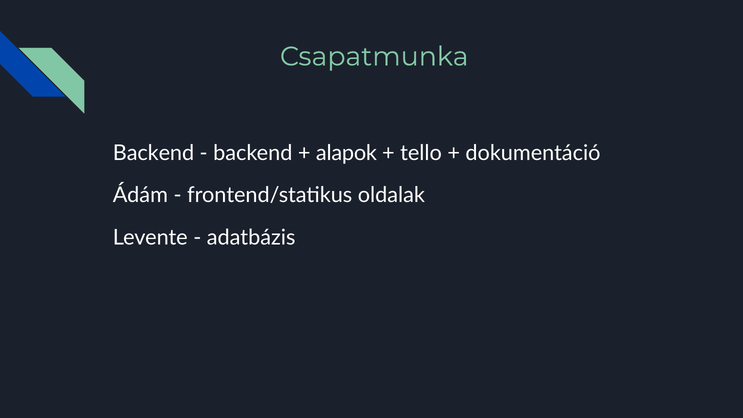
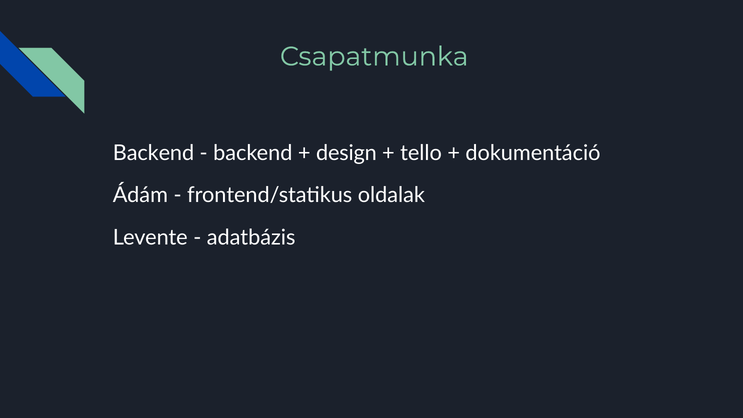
alapok: alapok -> design
